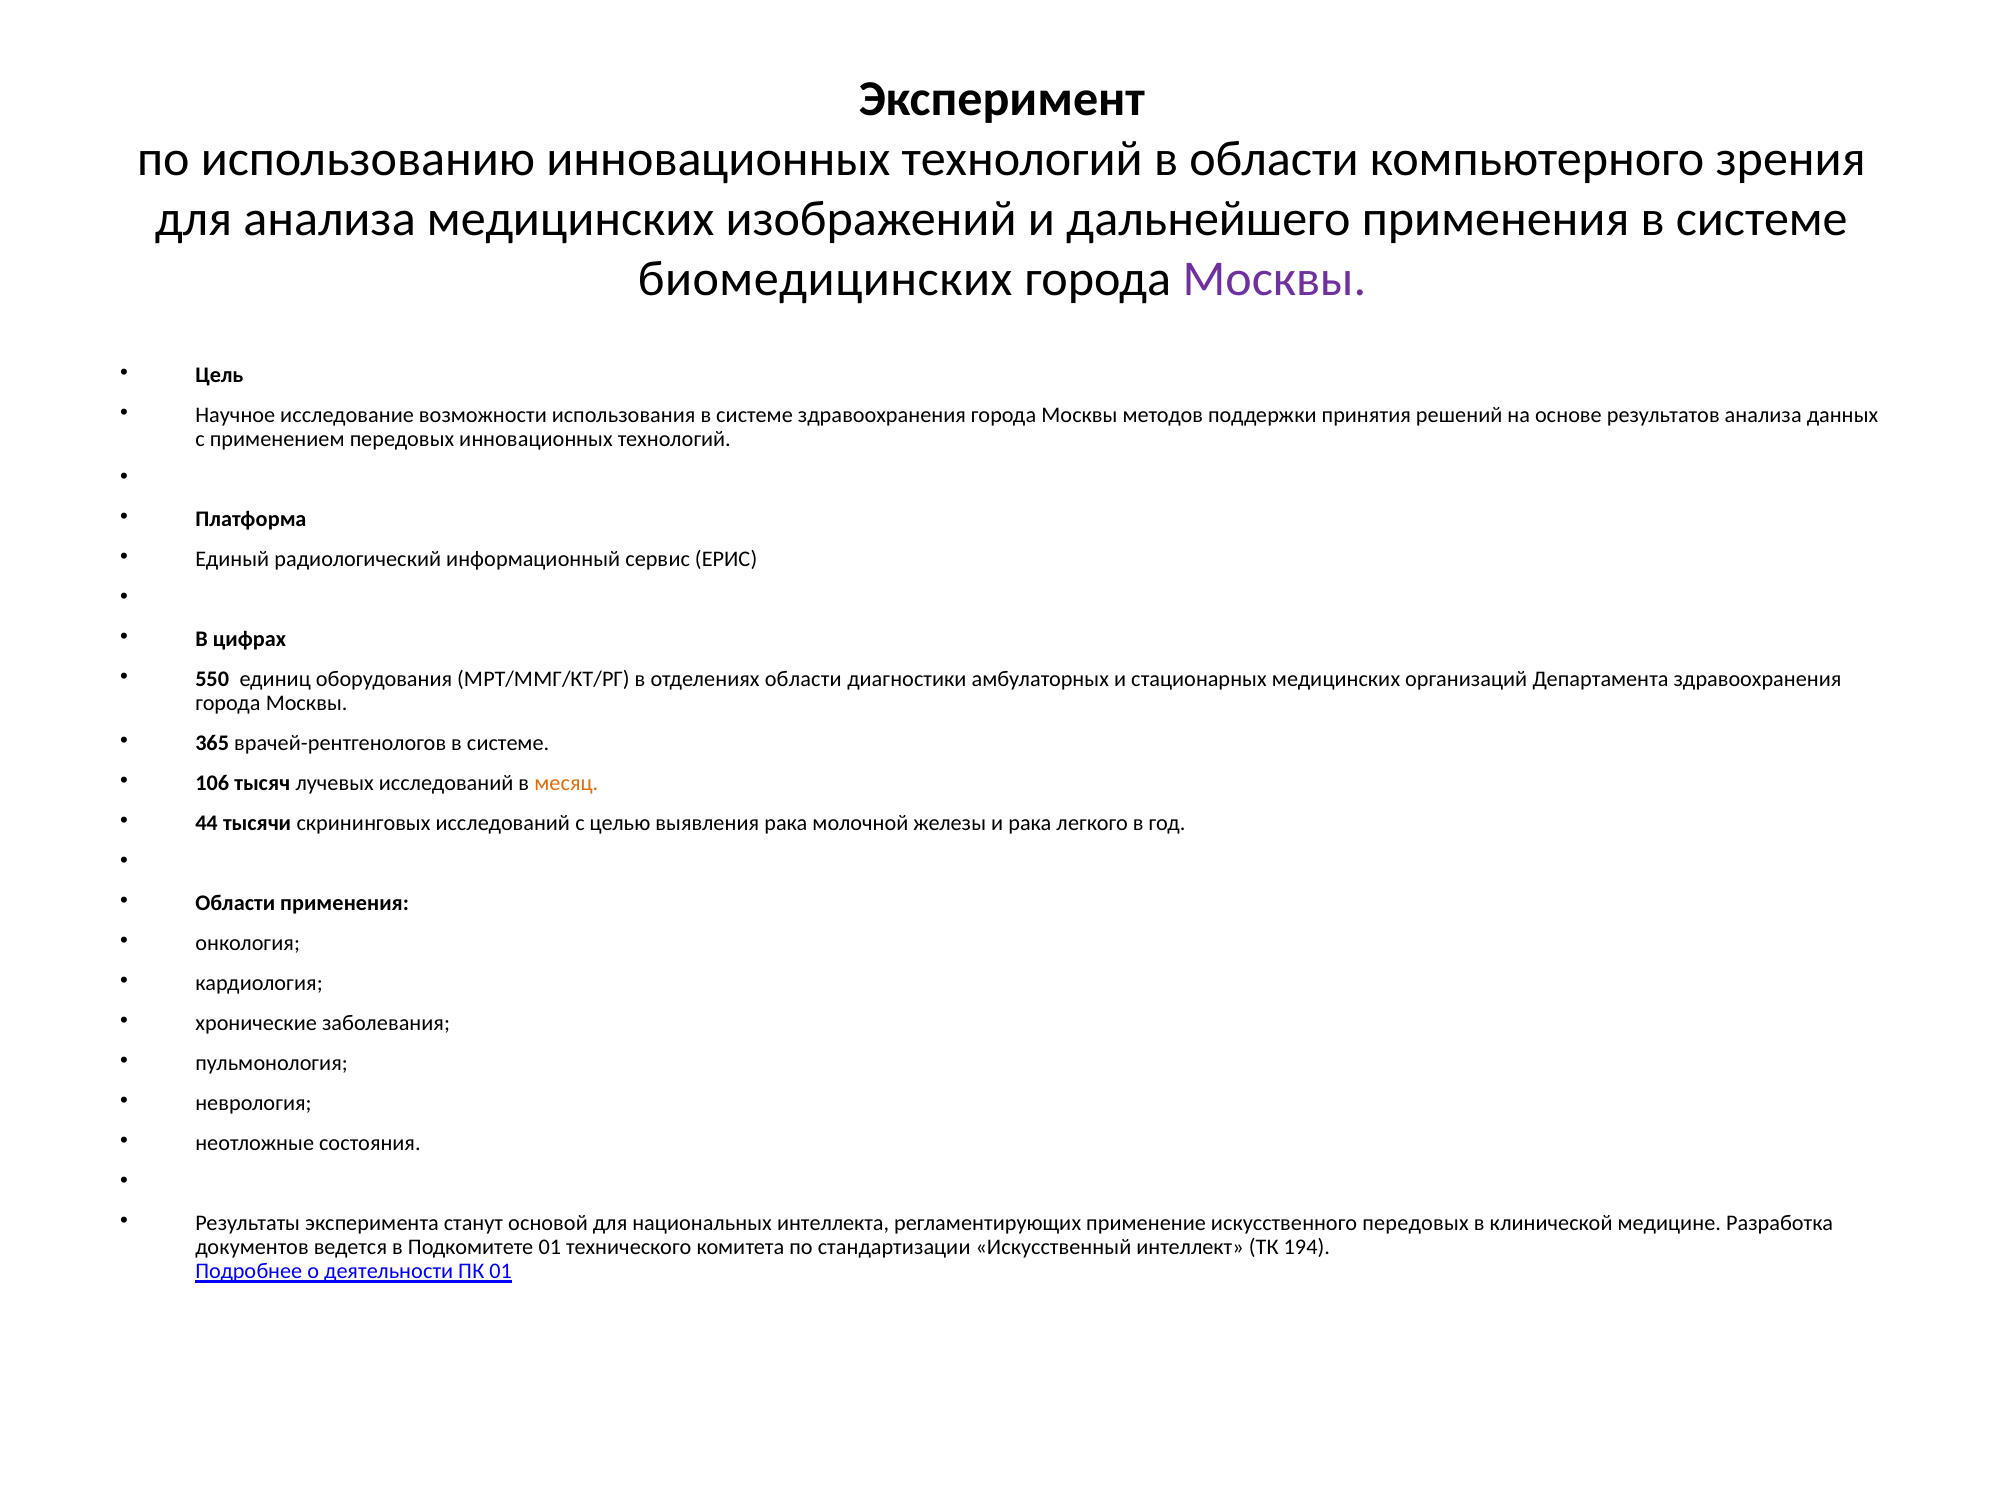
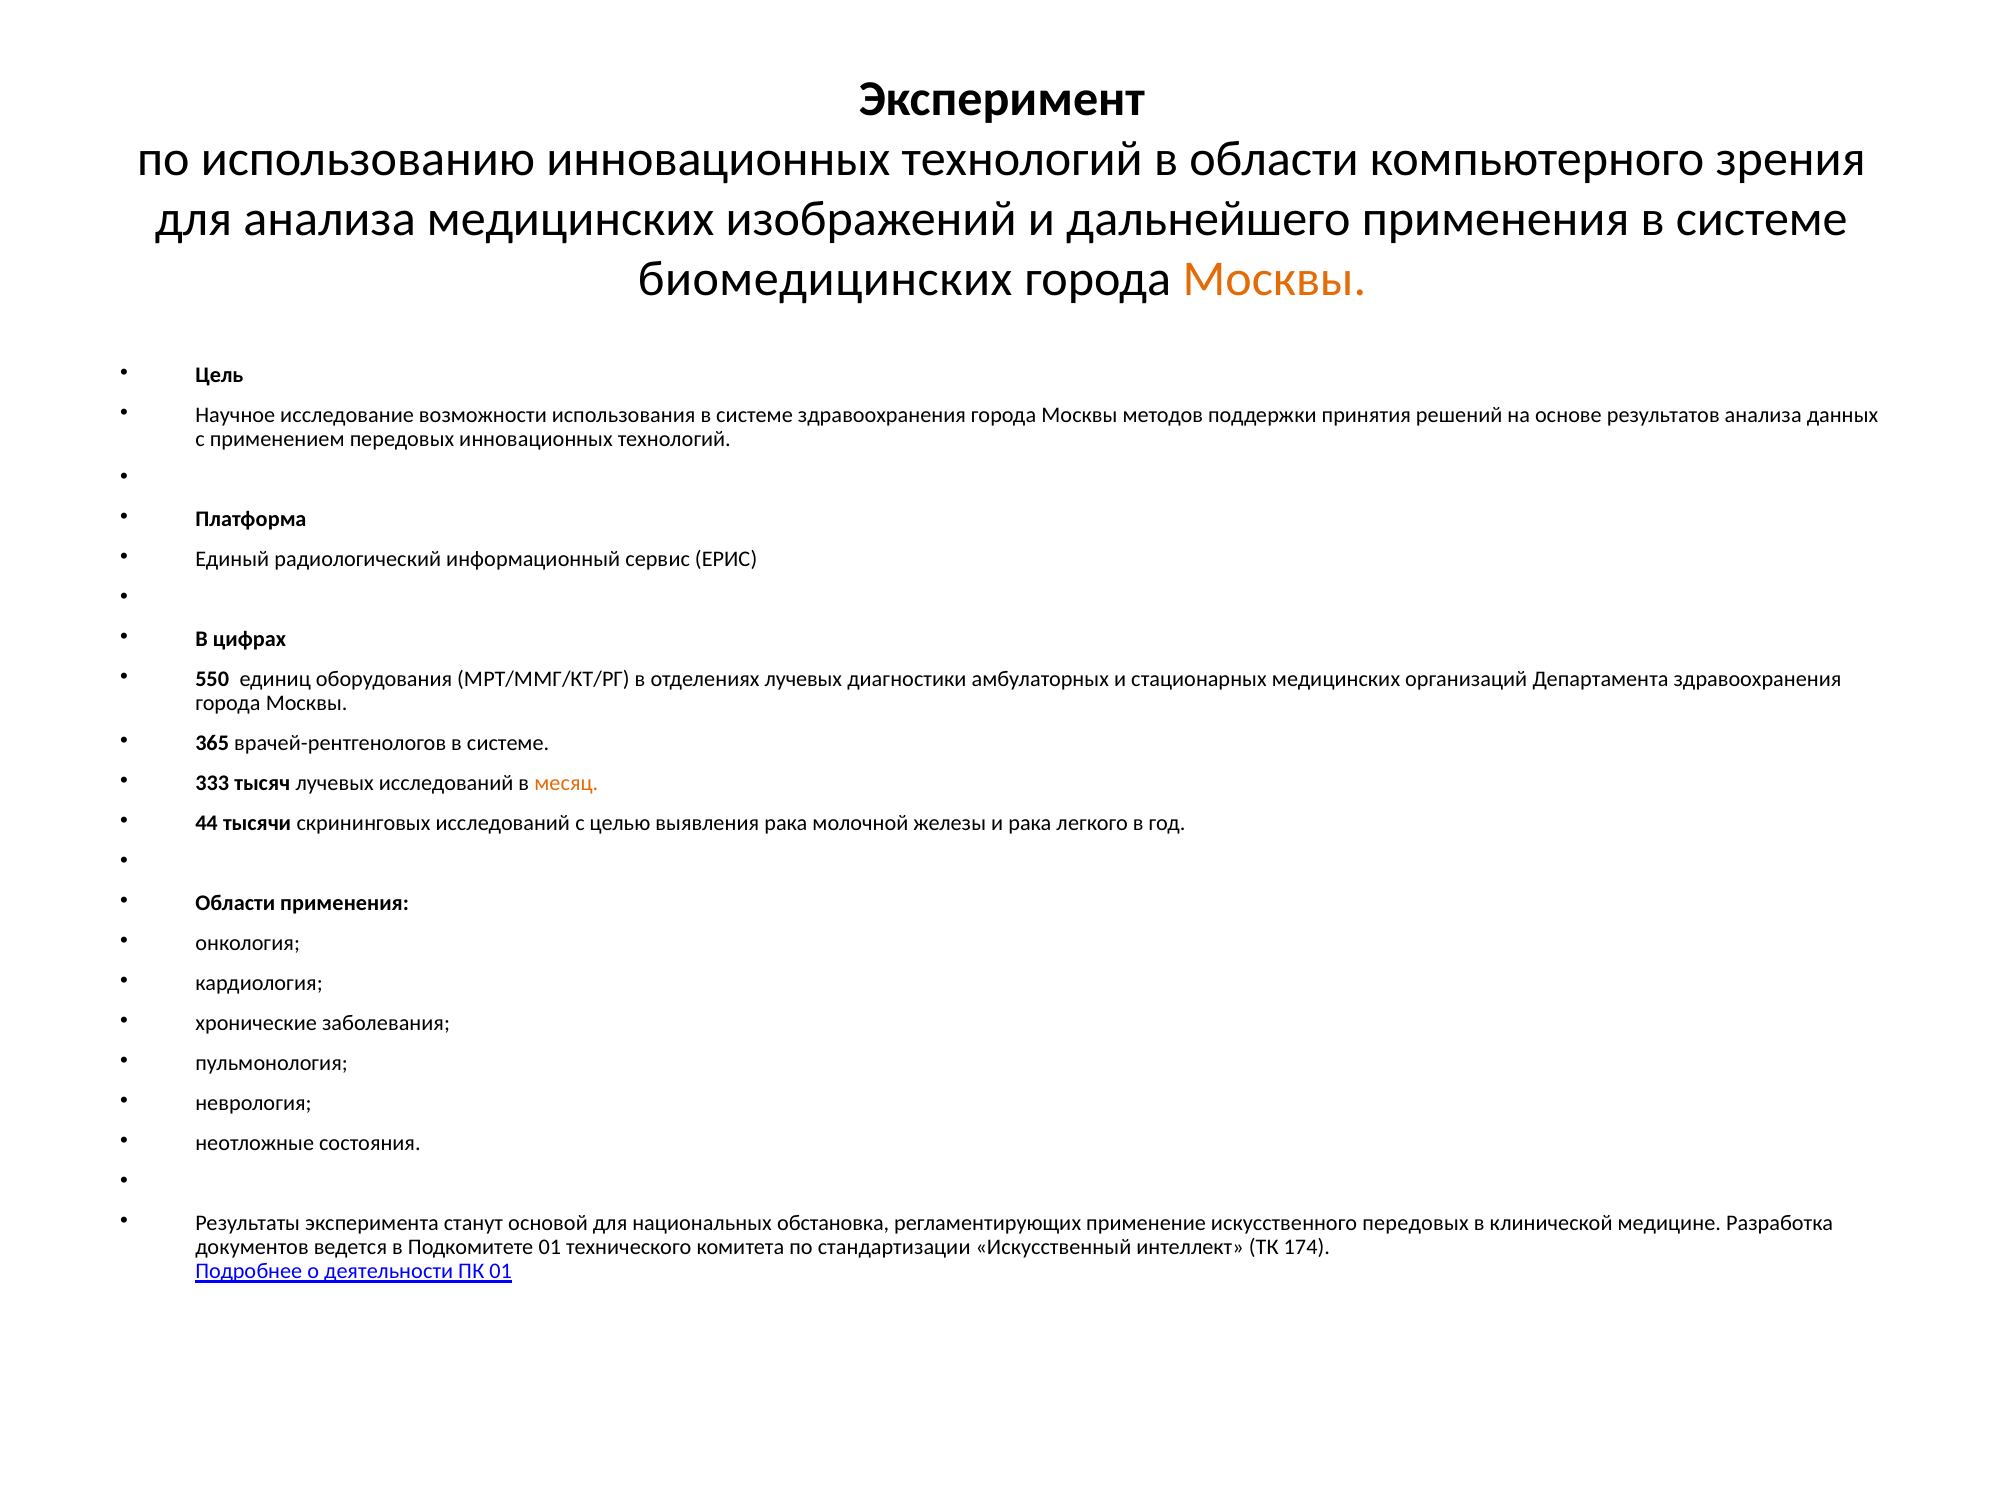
Москвы at (1274, 279) colour: purple -> orange
отделениях области: области -> лучевых
106: 106 -> 333
интеллекта: интеллекта -> обстановка
194: 194 -> 174
